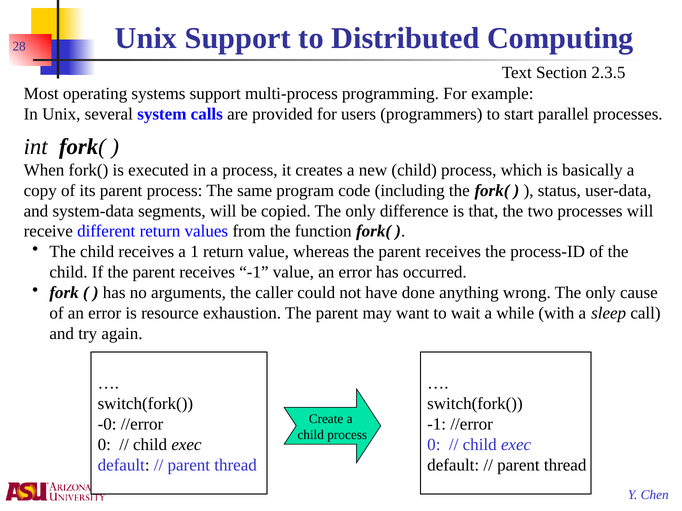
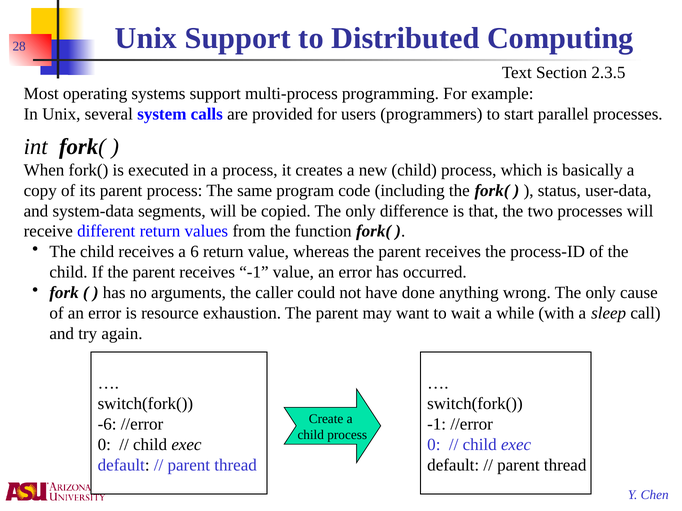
1: 1 -> 6
-0: -0 -> -6
